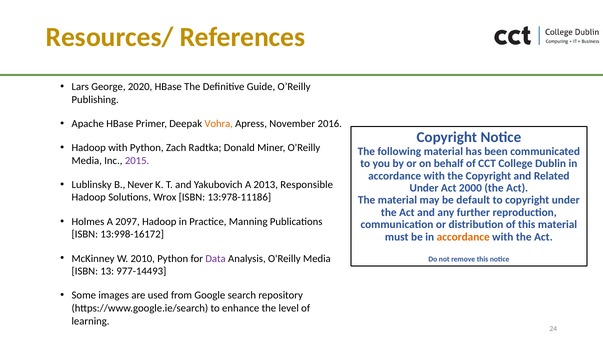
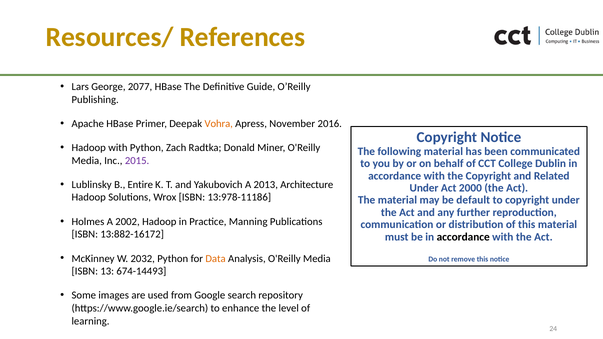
2020: 2020 -> 2077
Never: Never -> Entire
Responsible: Responsible -> Architecture
2097: 2097 -> 2002
13:998-16172: 13:998-16172 -> 13:882-16172
accordance at (463, 237) colour: orange -> black
2010: 2010 -> 2032
Data colour: purple -> orange
977-14493: 977-14493 -> 674-14493
